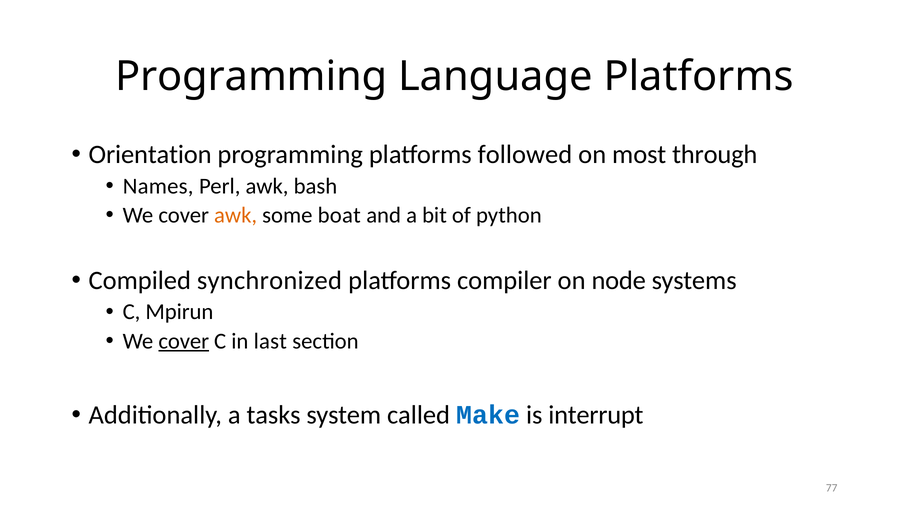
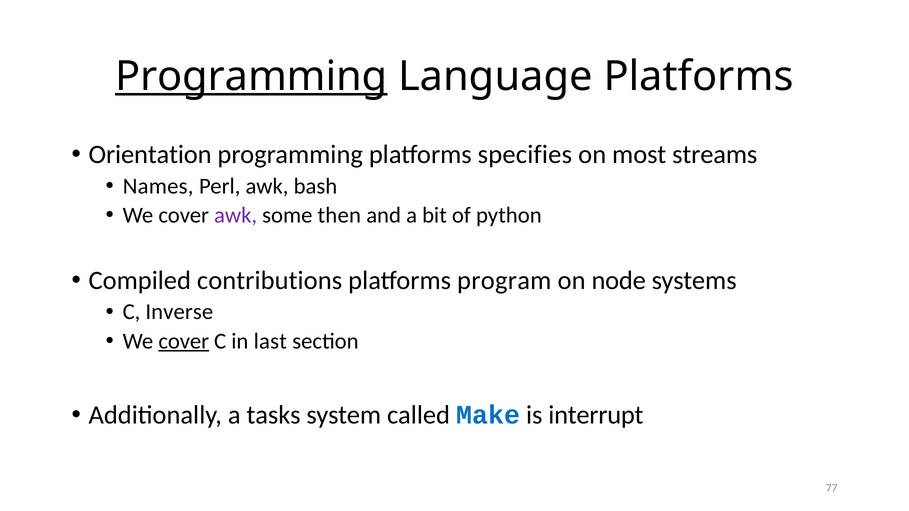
Programming at (251, 76) underline: none -> present
followed: followed -> specifies
through: through -> streams
awk at (236, 215) colour: orange -> purple
boat: boat -> then
synchronized: synchronized -> contributions
compiler: compiler -> program
Mpirun: Mpirun -> Inverse
